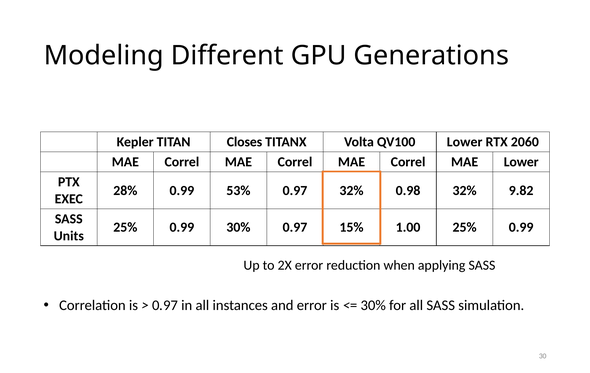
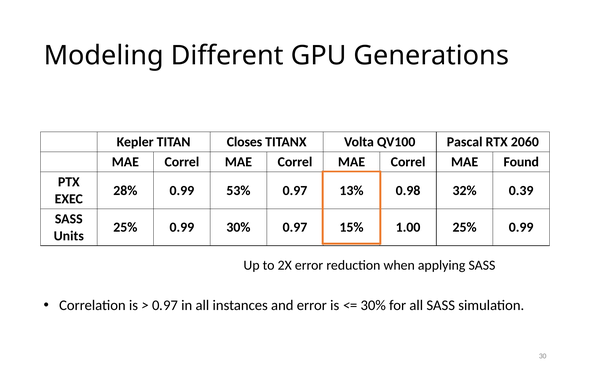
QV100 Lower: Lower -> Pascal
MAE Lower: Lower -> Found
0.97 32%: 32% -> 13%
9.82: 9.82 -> 0.39
